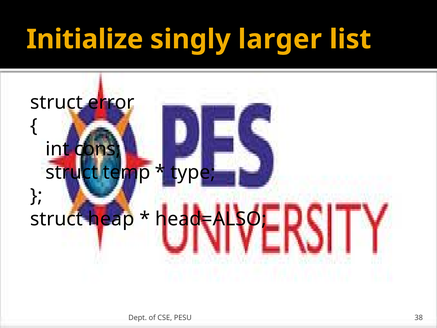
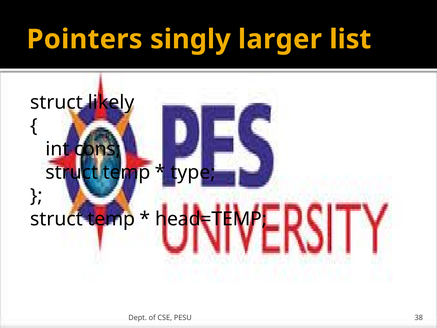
Initialize: Initialize -> Pointers
error: error -> likely
heap at (111, 219): heap -> temp
head=ALSO: head=ALSO -> head=TEMP
